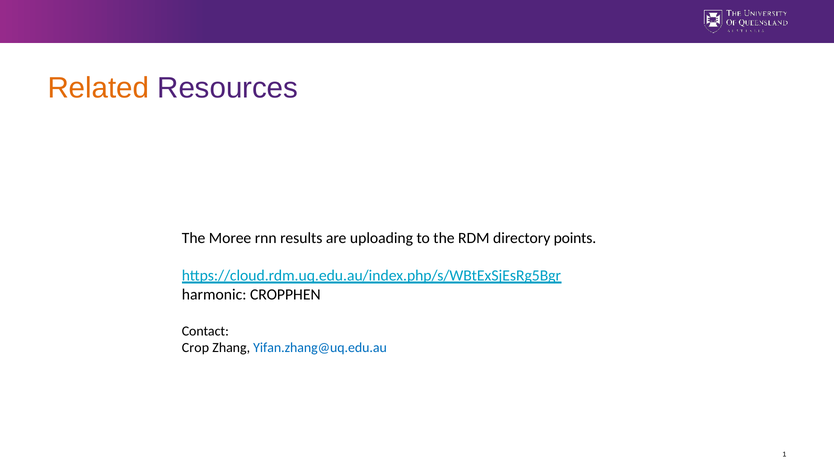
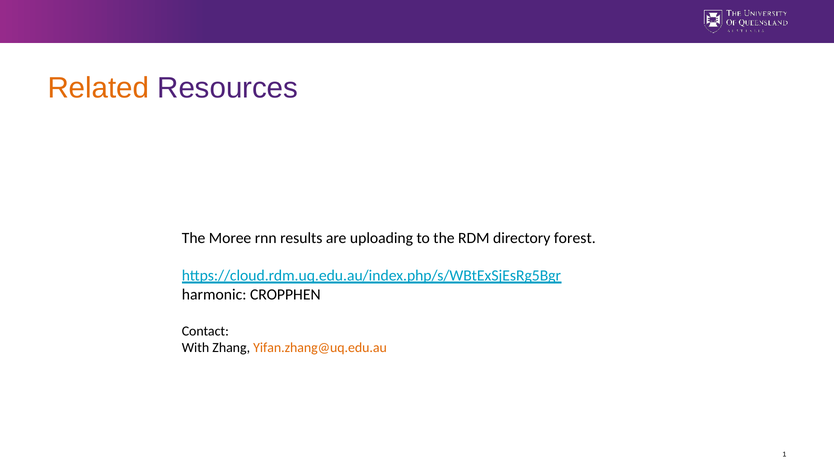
points: points -> forest
Crop: Crop -> With
Yifan.zhang@uq.edu.au colour: blue -> orange
